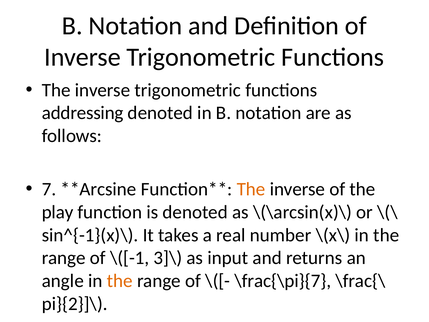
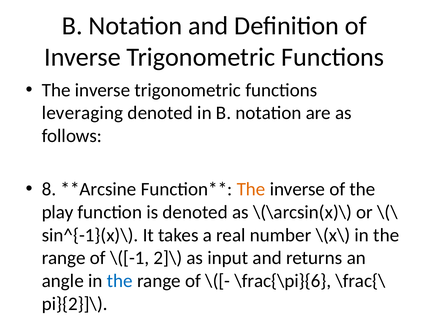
addressing: addressing -> leveraging
7: 7 -> 8
3]\: 3]\ -> 2]\
the at (120, 281) colour: orange -> blue
\frac{\pi}{7: \frac{\pi}{7 -> \frac{\pi}{6
